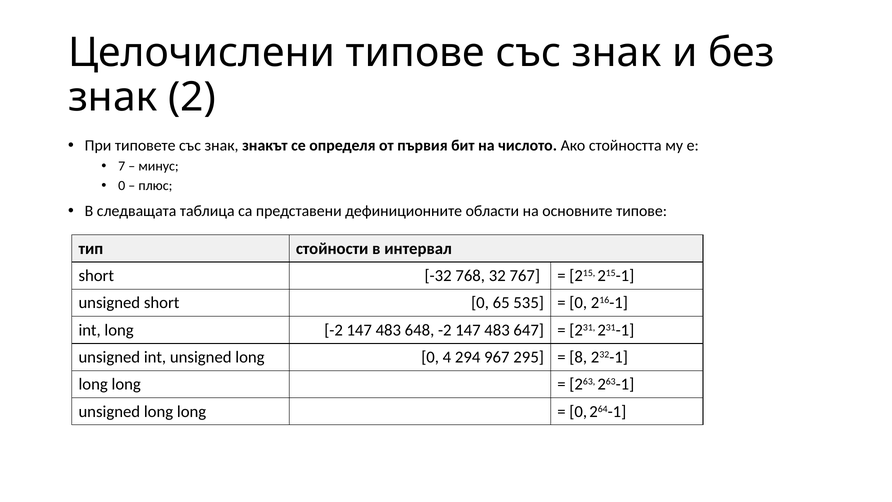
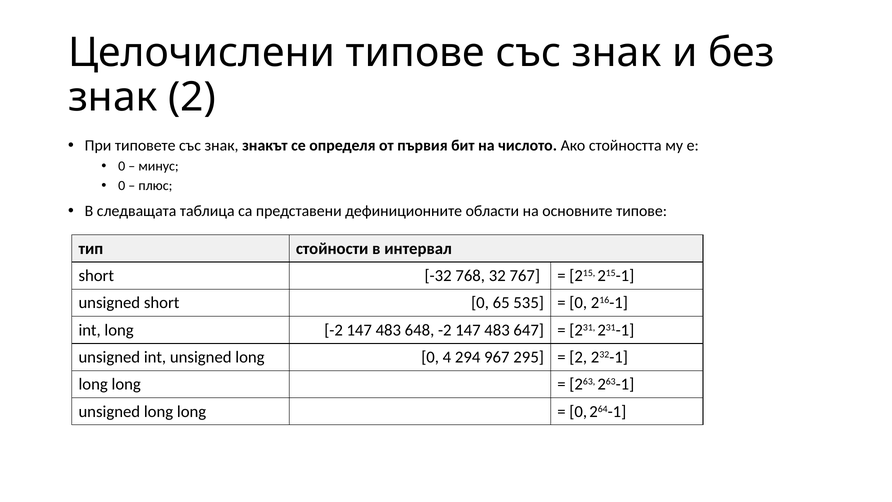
7 at (122, 166): 7 -> 0
8 at (578, 357): 8 -> 2
